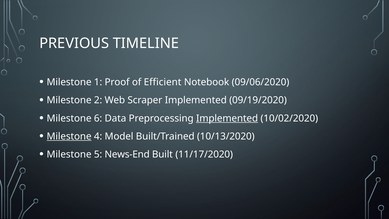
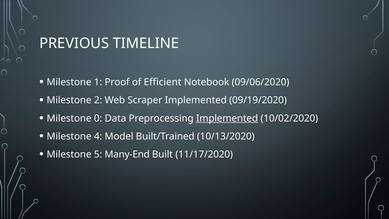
6: 6 -> 0
Milestone at (69, 136) underline: present -> none
News-End: News-End -> Many-End
